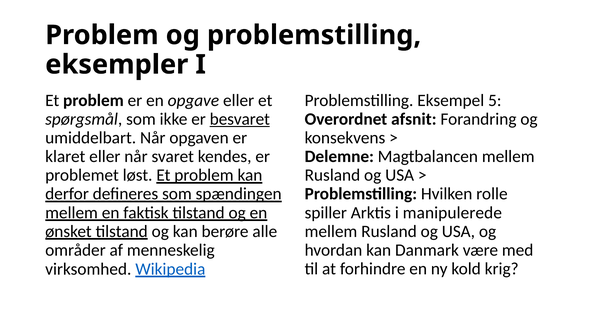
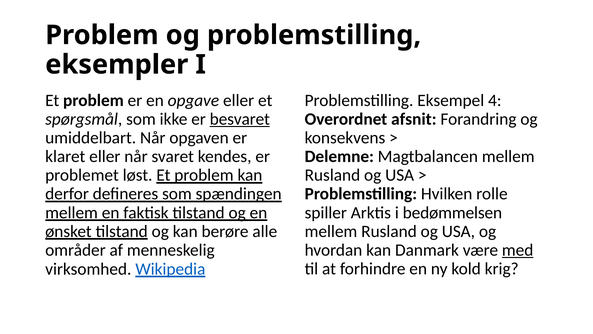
5: 5 -> 4
manipulerede: manipulerede -> bedømmelsen
med underline: none -> present
